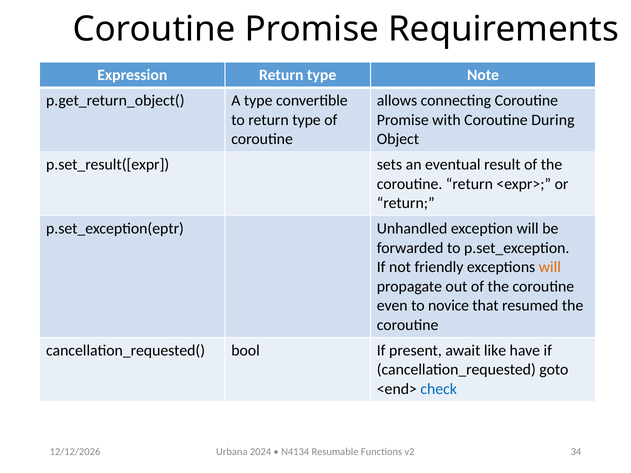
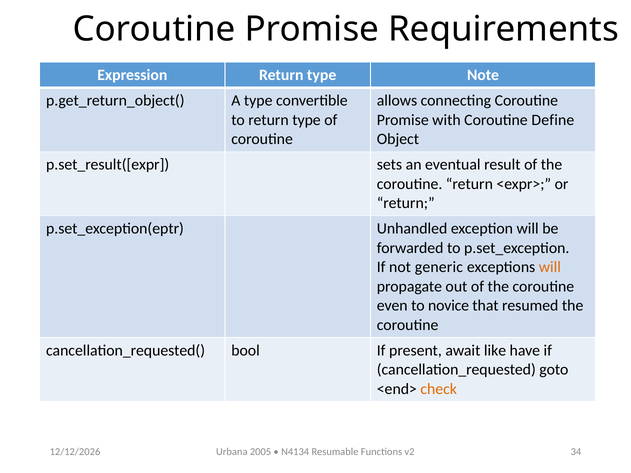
During: During -> Define
friendly: friendly -> generic
check colour: blue -> orange
2024: 2024 -> 2005
